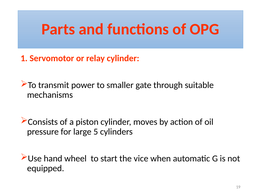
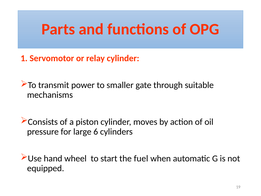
5: 5 -> 6
vice: vice -> fuel
